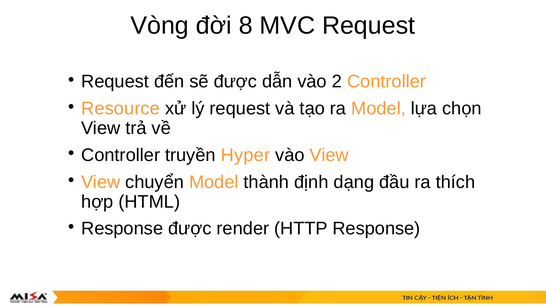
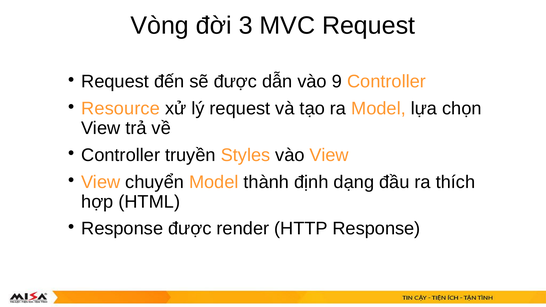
8: 8 -> 3
2: 2 -> 9
Hyper: Hyper -> Styles
